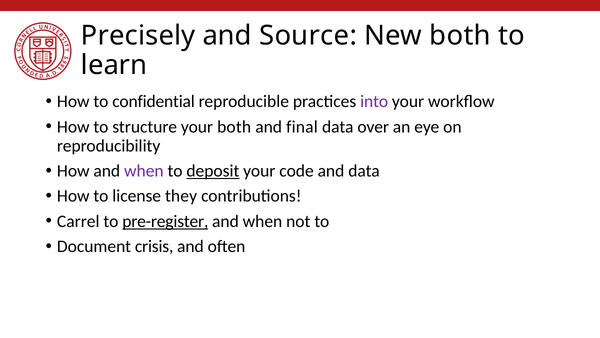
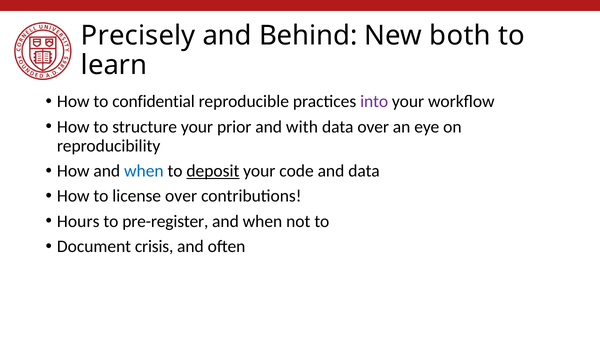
Source: Source -> Behind
your both: both -> prior
final: final -> with
when at (144, 171) colour: purple -> blue
license they: they -> over
Carrel: Carrel -> Hours
pre-register underline: present -> none
